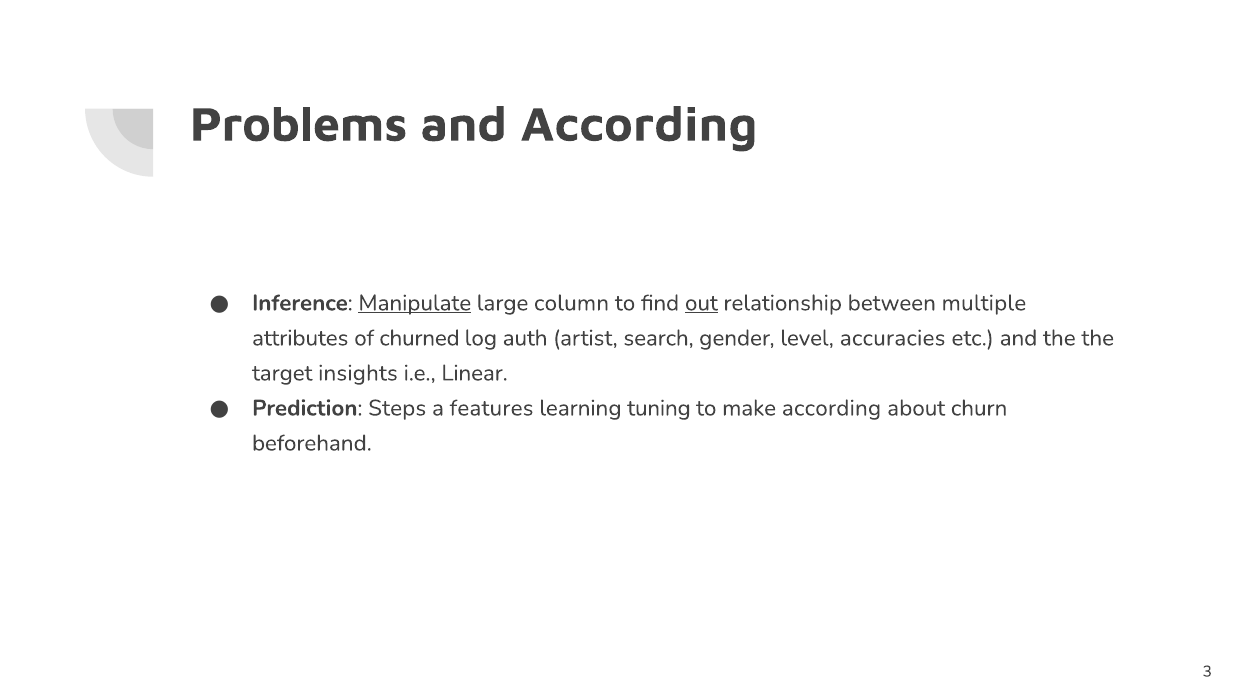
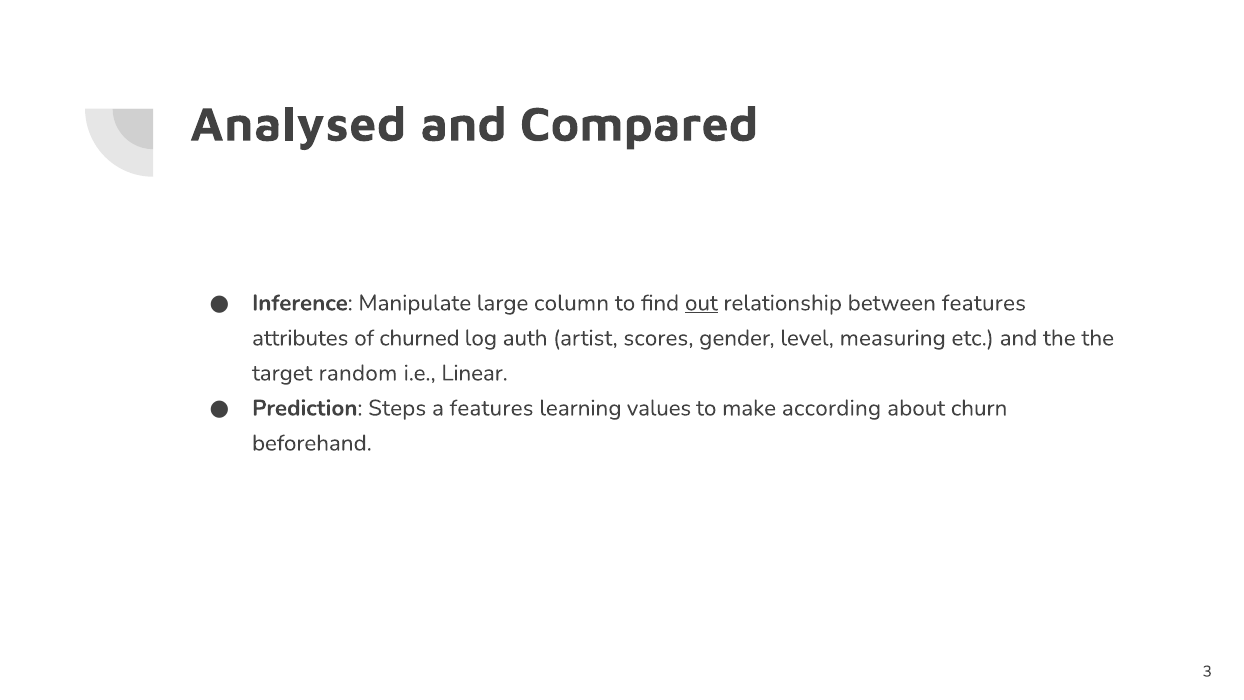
Problems: Problems -> Analysed
and According: According -> Compared
Manipulate underline: present -> none
between multiple: multiple -> features
search: search -> scores
accuracies: accuracies -> measuring
insights: insights -> random
tuning: tuning -> values
